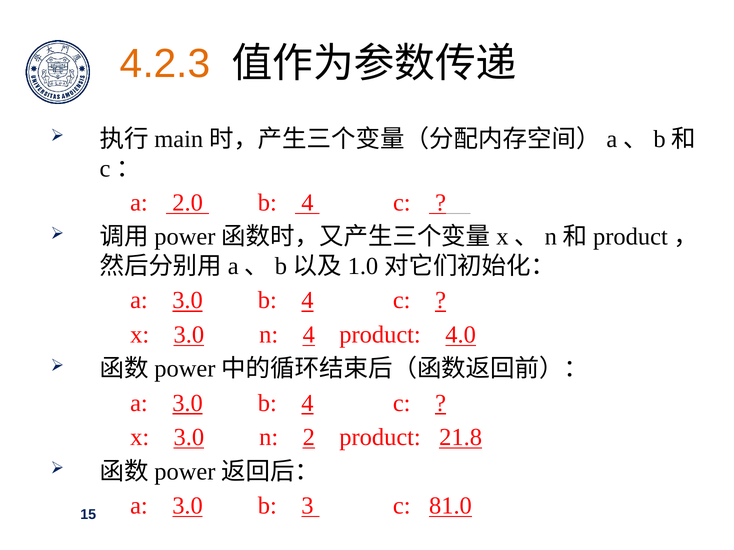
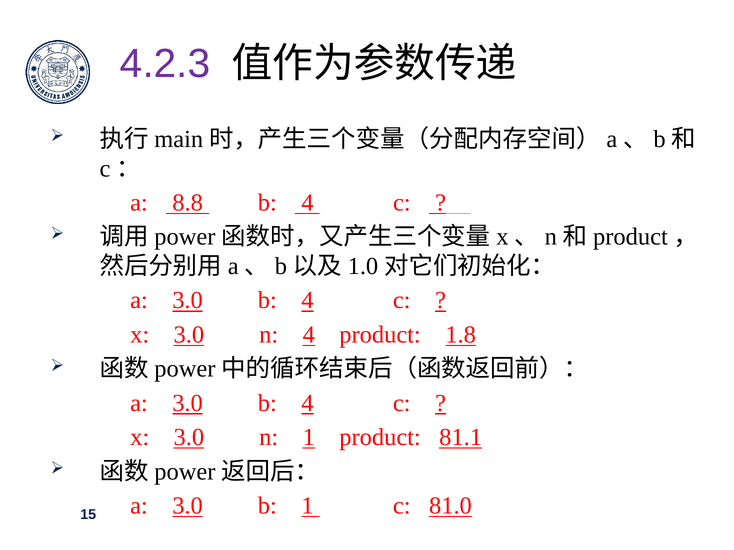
4.2.3 colour: orange -> purple
2.0: 2.0 -> 8.8
4.0: 4.0 -> 1.8
n 2: 2 -> 1
21.8: 21.8 -> 81.1
b 3: 3 -> 1
